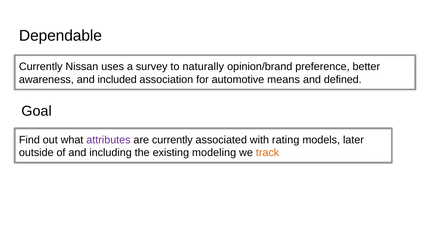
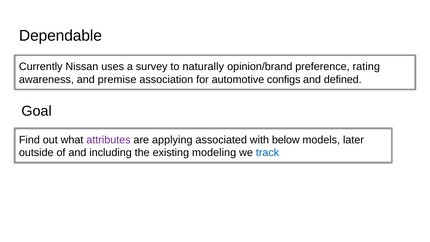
better: better -> rating
included: included -> premise
means: means -> configs
are currently: currently -> applying
rating: rating -> below
track colour: orange -> blue
